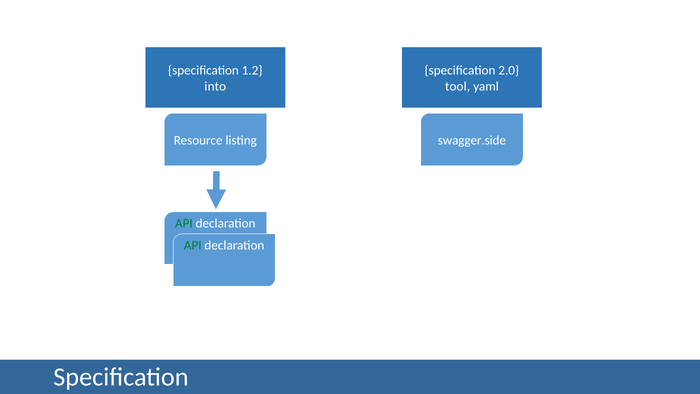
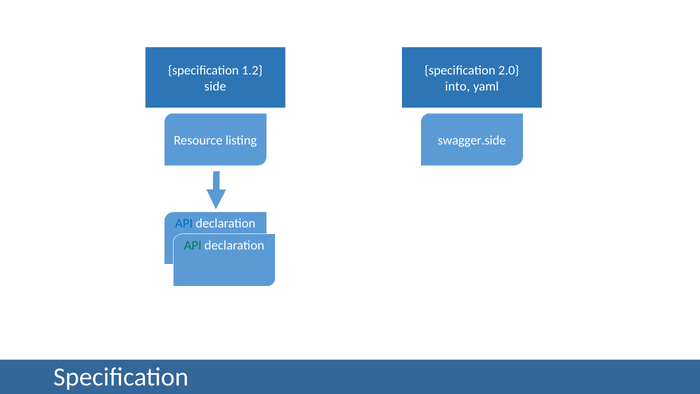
into: into -> side
tool: tool -> into
API at (184, 223) colour: green -> blue
